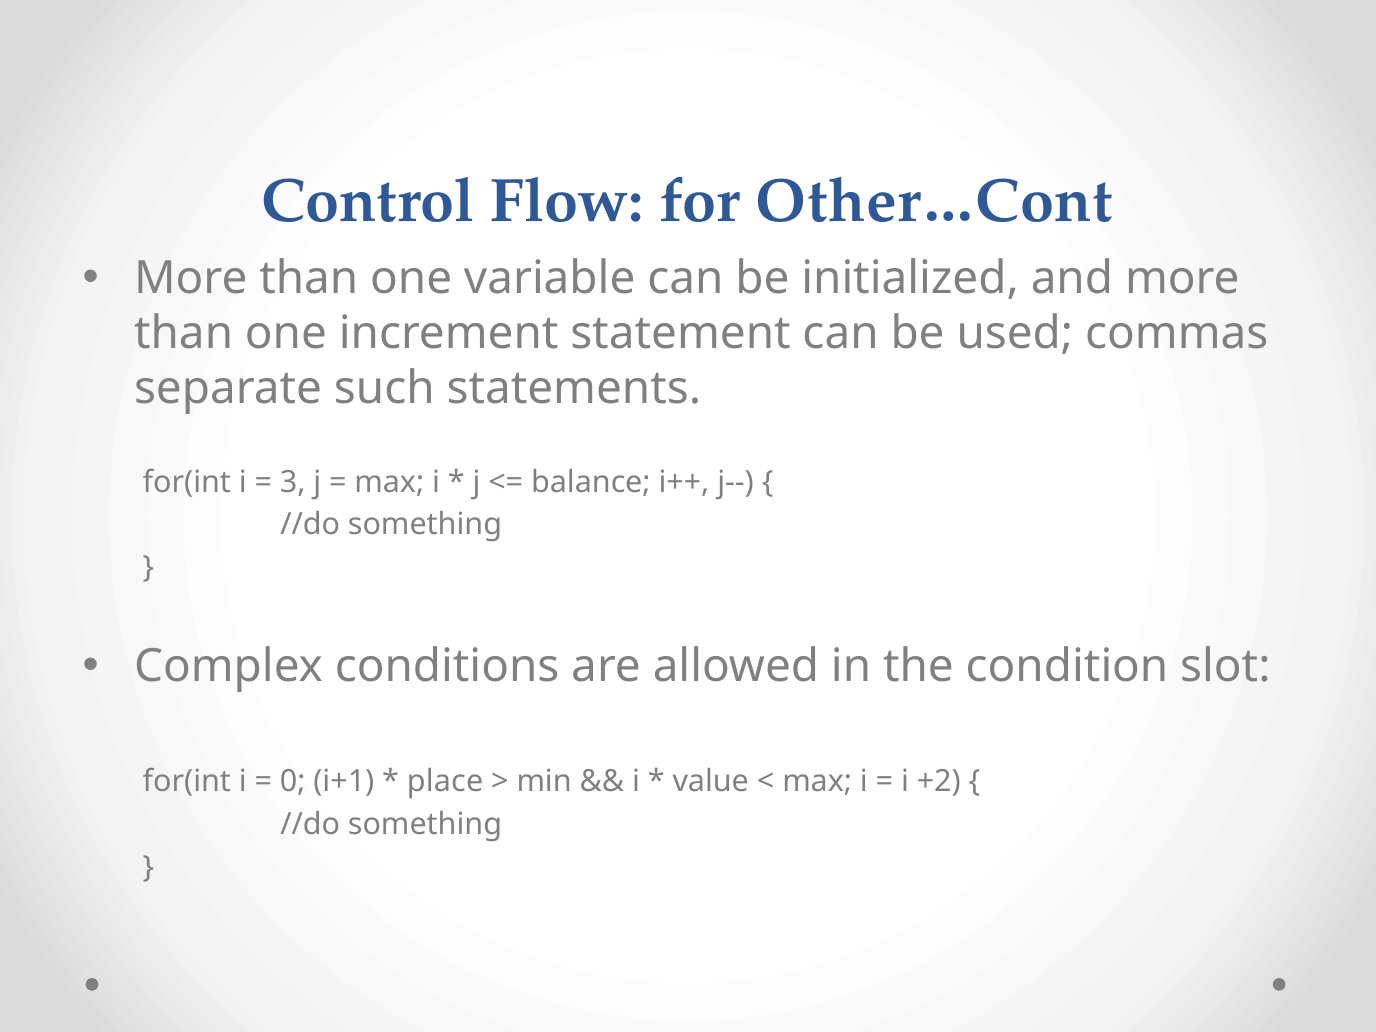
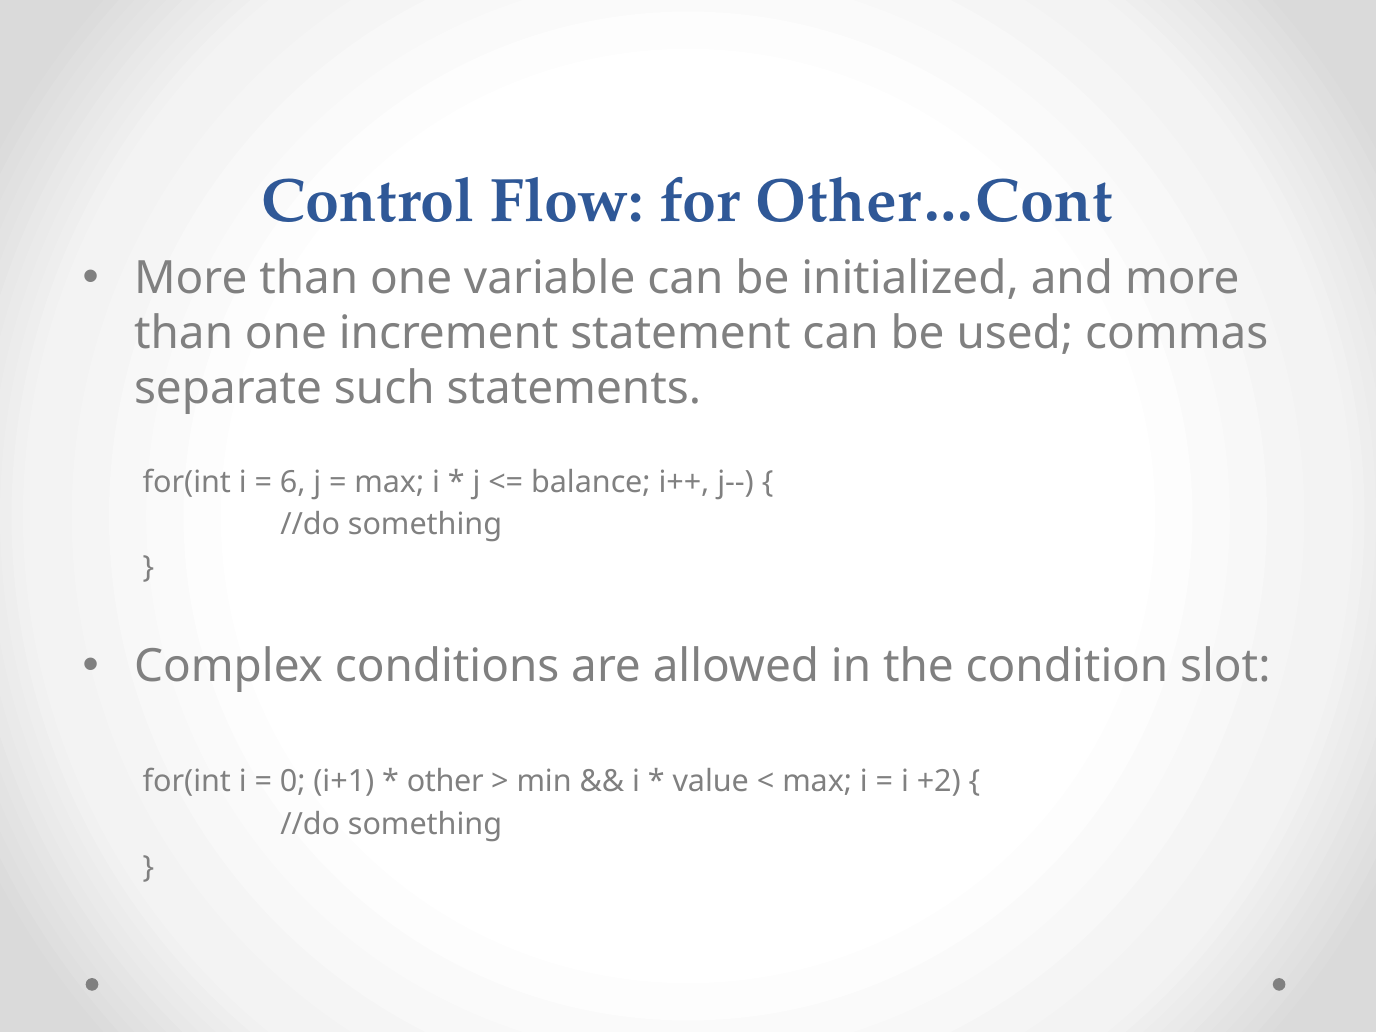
3: 3 -> 6
place: place -> other
